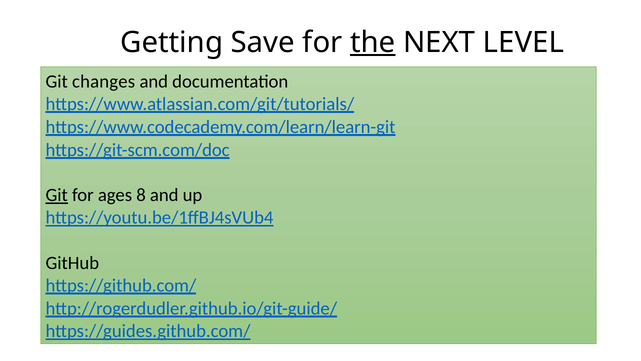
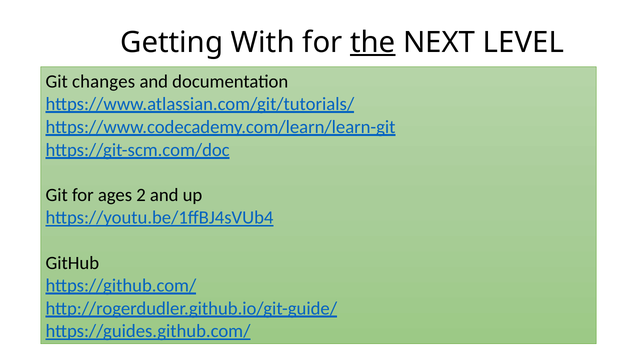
Save: Save -> With
Git at (57, 195) underline: present -> none
8: 8 -> 2
